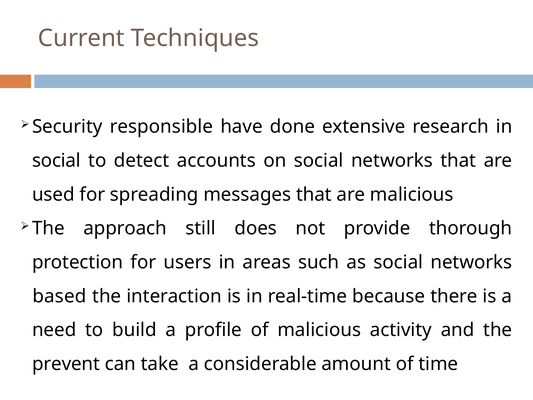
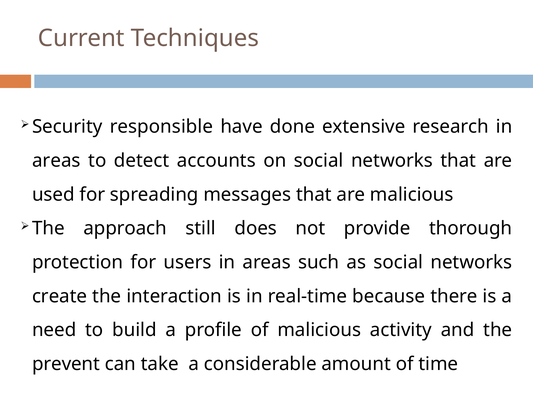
social at (56, 161): social -> areas
based: based -> create
